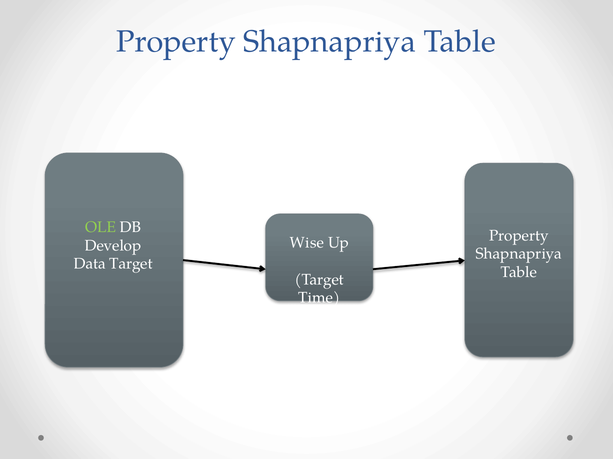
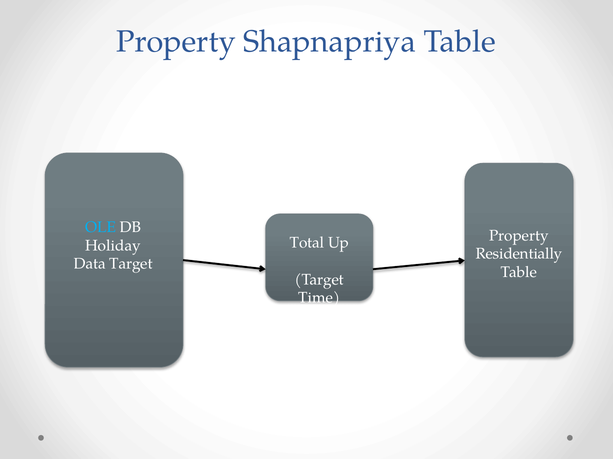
OLE colour: light green -> light blue
Wise: Wise -> Total
Develop: Develop -> Holiday
Shapnapriya at (519, 254): Shapnapriya -> Residentially
